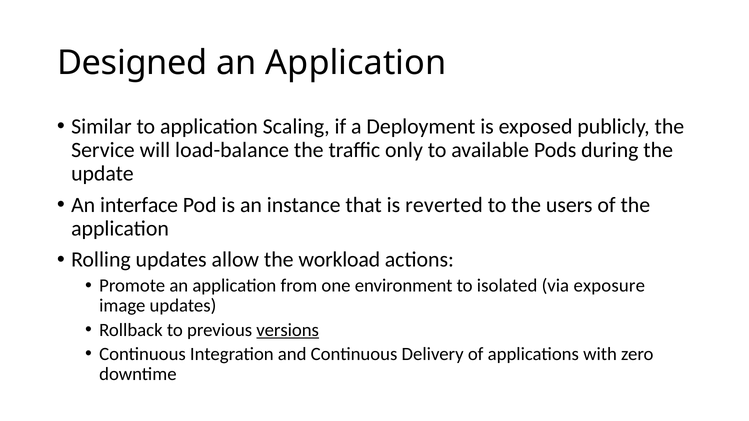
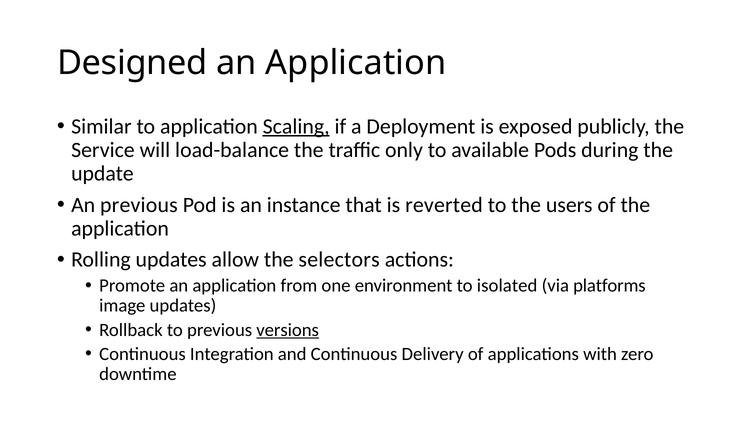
Scaling underline: none -> present
An interface: interface -> previous
workload: workload -> selectors
exposure: exposure -> platforms
